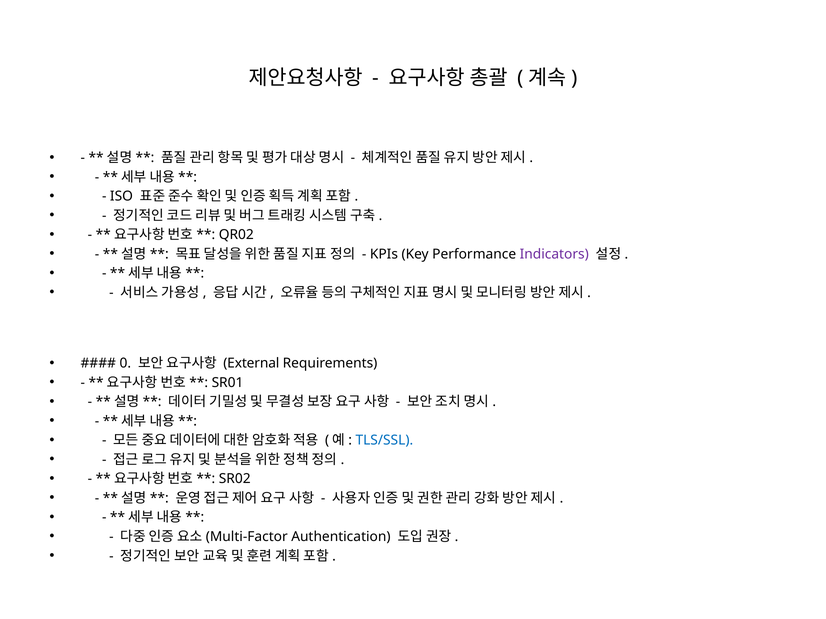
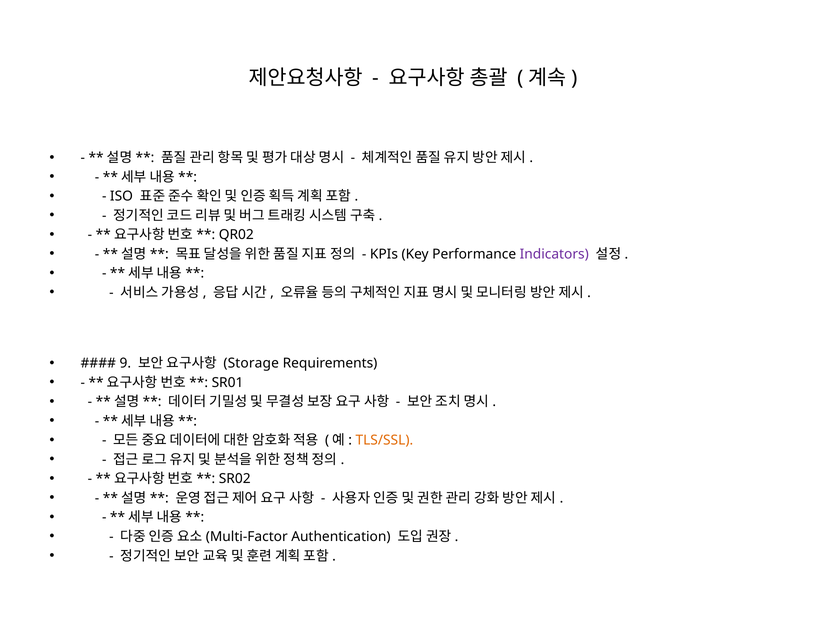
0 at (125, 364): 0 -> 9
External: External -> Storage
TLS/SSL colour: blue -> orange
